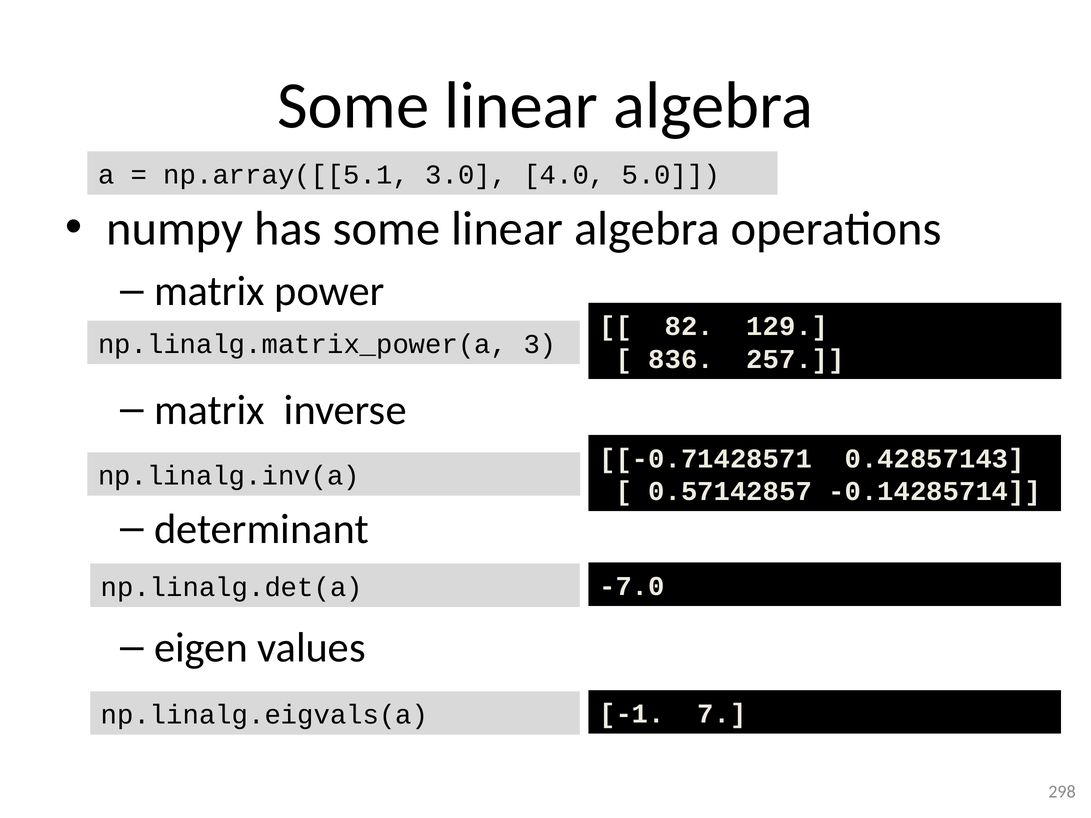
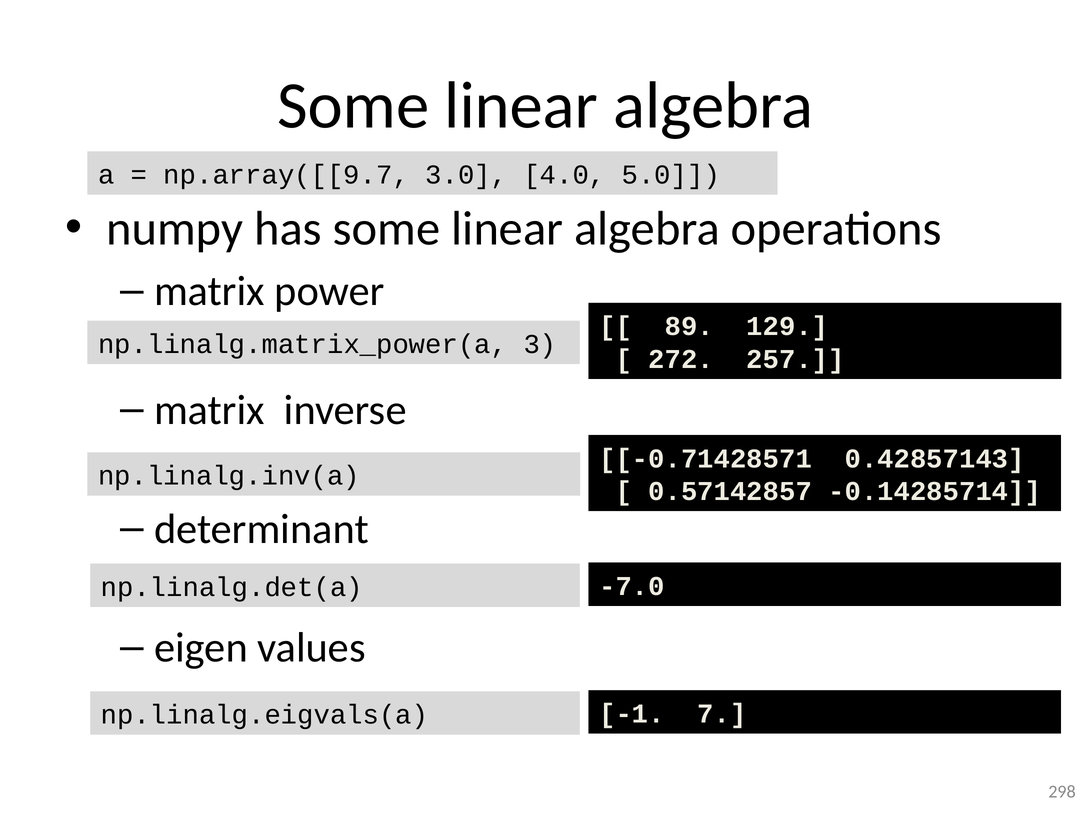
np.array([[5.1: np.array([[5.1 -> np.array([[9.7
82: 82 -> 89
836: 836 -> 272
